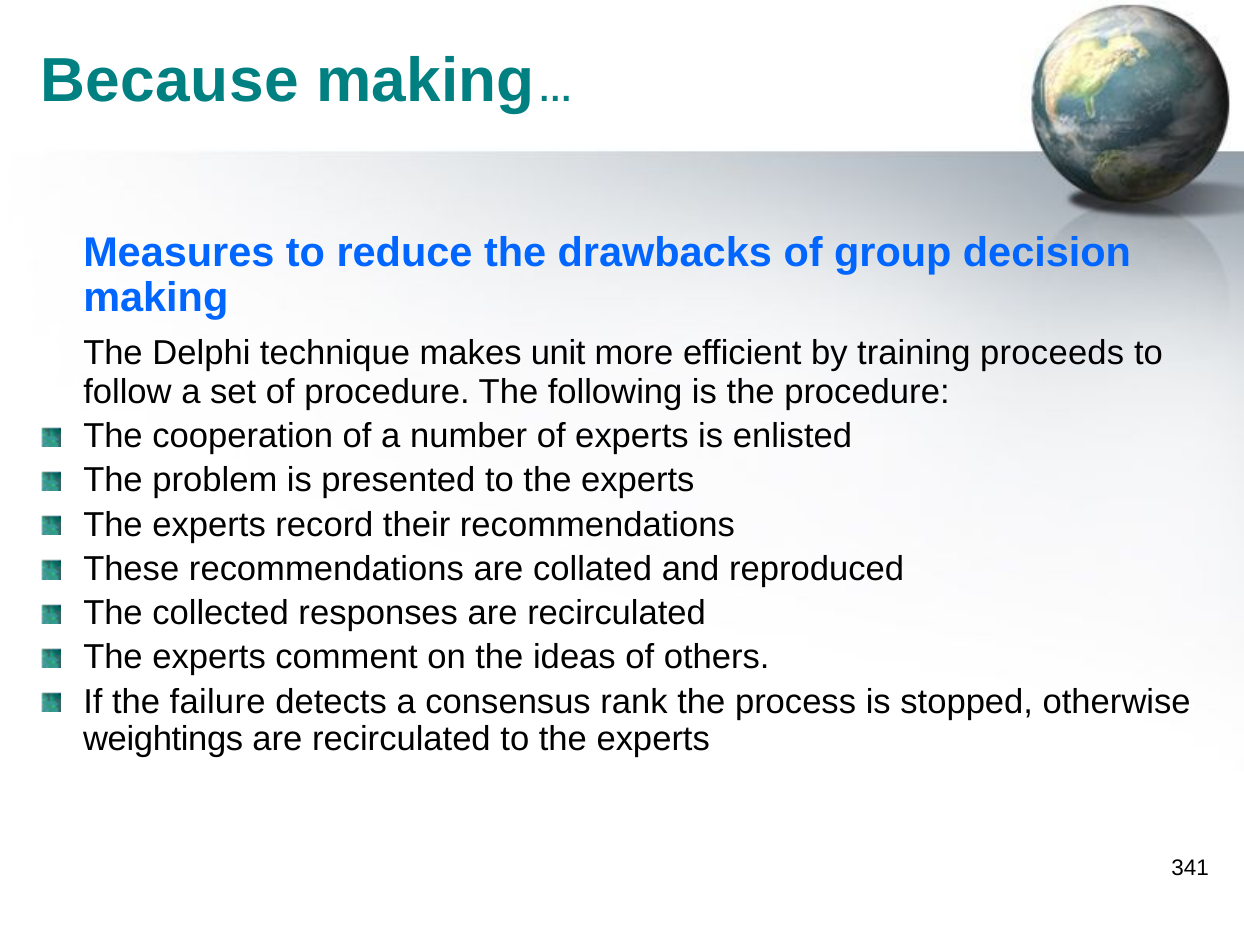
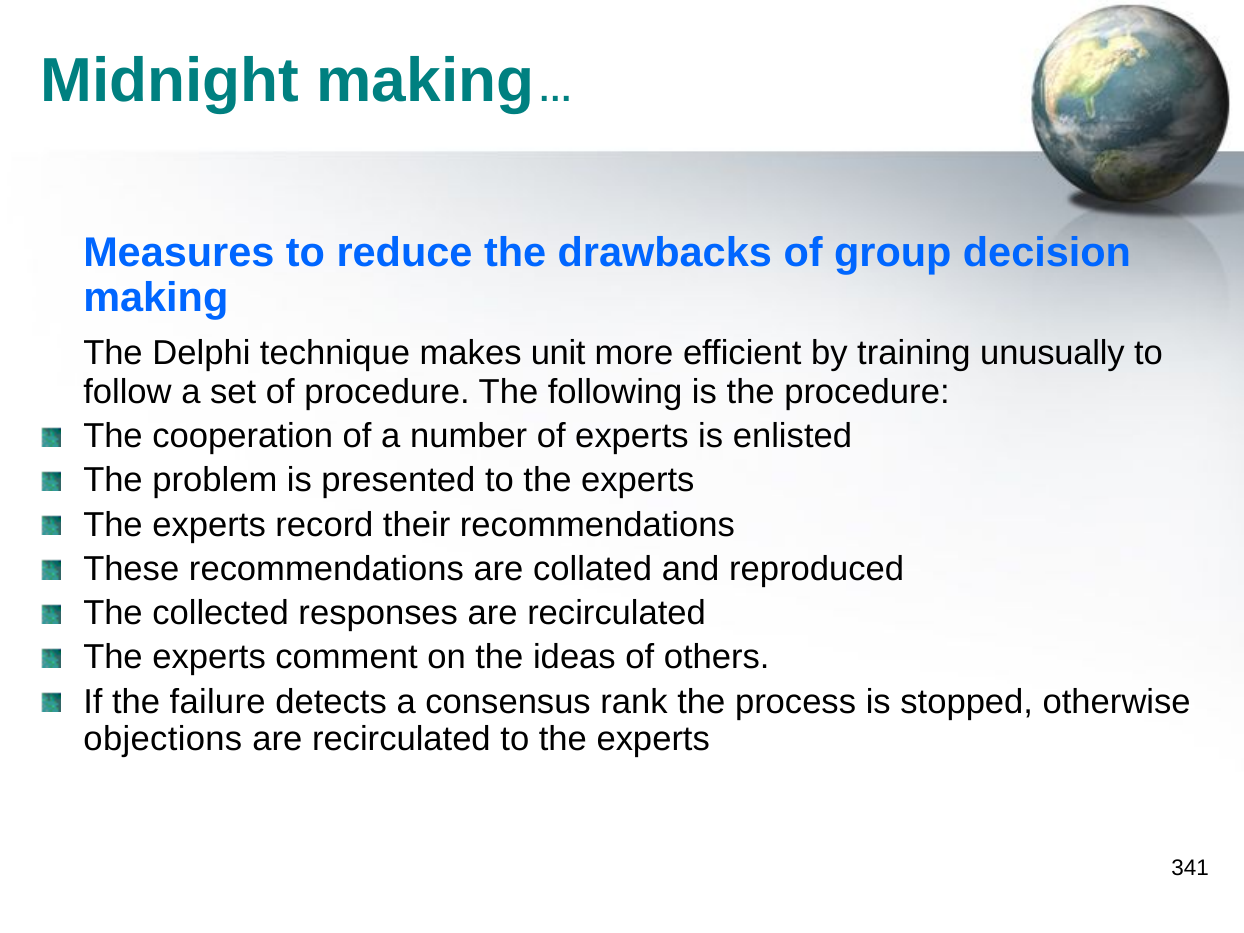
Because: Because -> Midnight
proceeds: proceeds -> unusually
weightings: weightings -> objections
